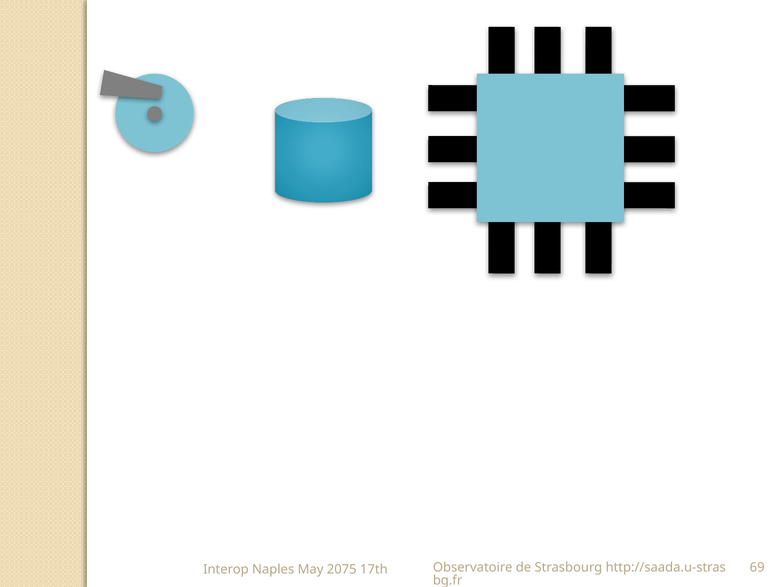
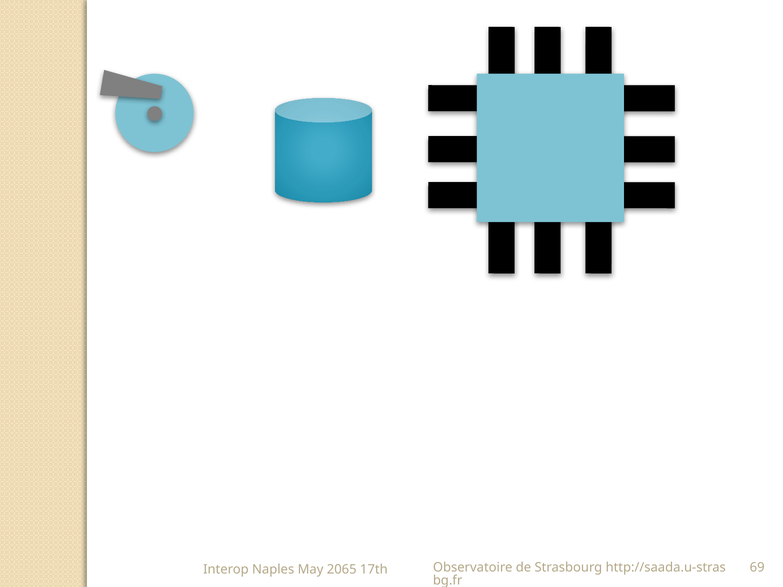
2075: 2075 -> 2065
